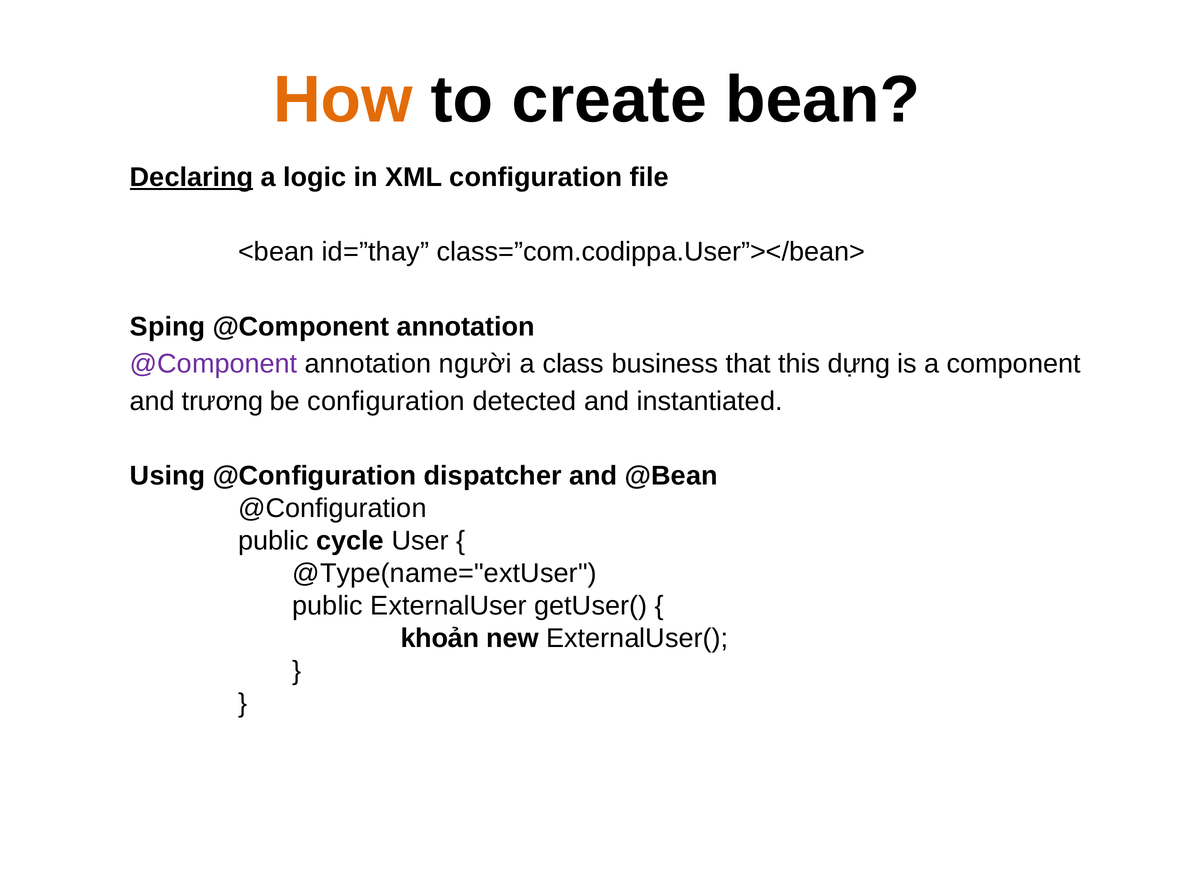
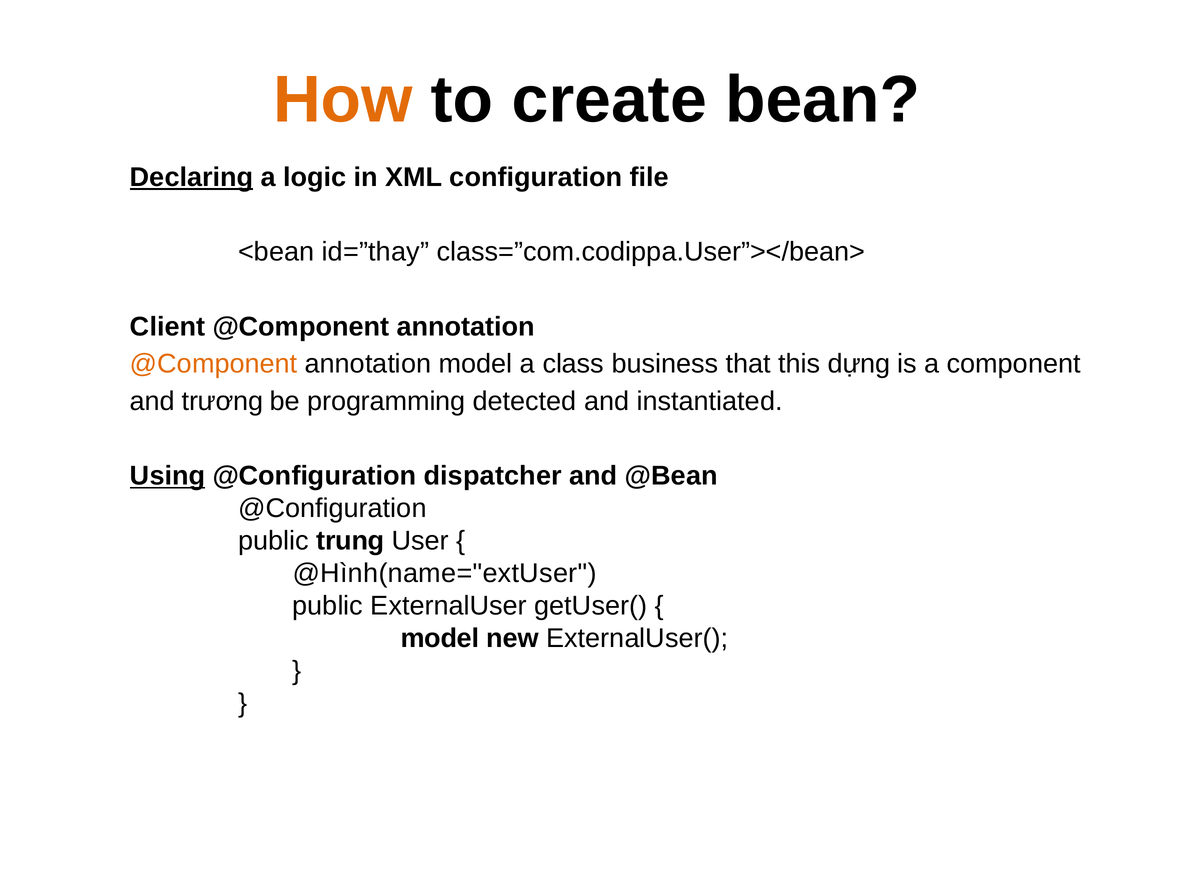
Sping: Sping -> Client
@Component at (214, 364) colour: purple -> orange
annotation người: người -> model
be configuration: configuration -> programming
Using underline: none -> present
cycle: cycle -> trung
@Type(name="extUser: @Type(name="extUser -> @Hình(name="extUser
khoản at (440, 639): khoản -> model
